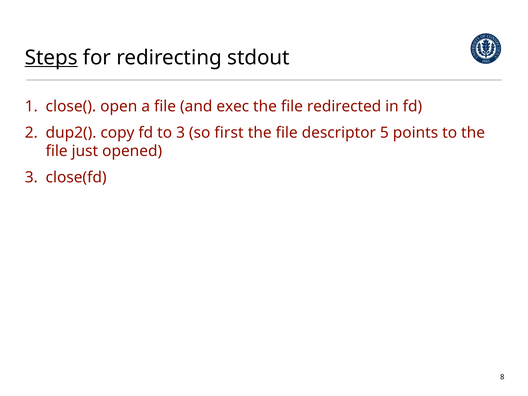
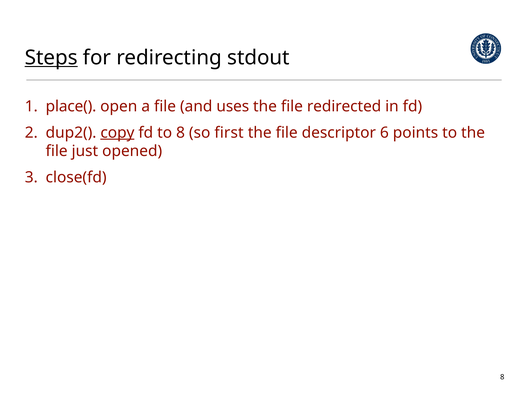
close(: close( -> place(
exec: exec -> uses
copy underline: none -> present
to 3: 3 -> 8
5: 5 -> 6
